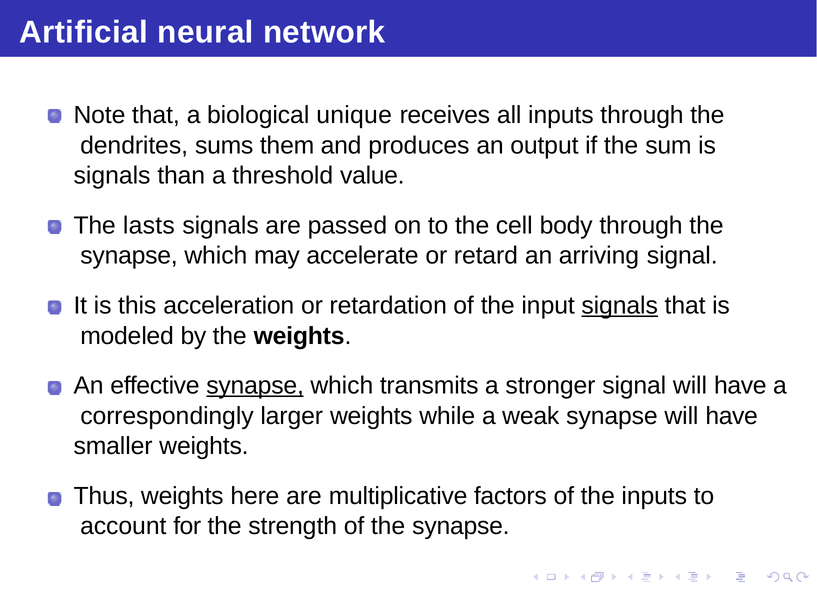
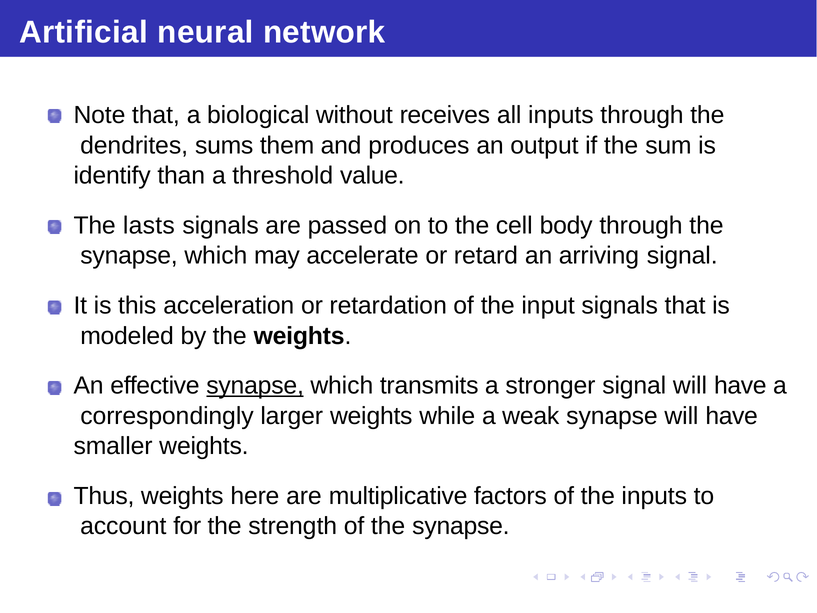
unique: unique -> without
signals at (112, 176): signals -> identify
signals at (620, 306) underline: present -> none
